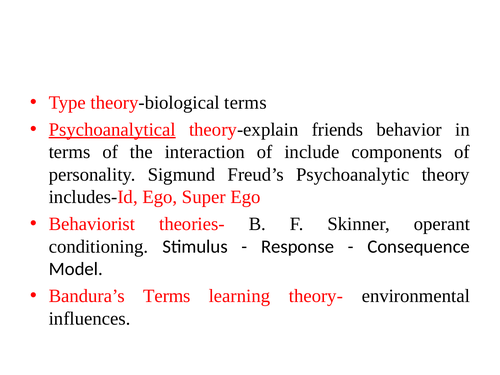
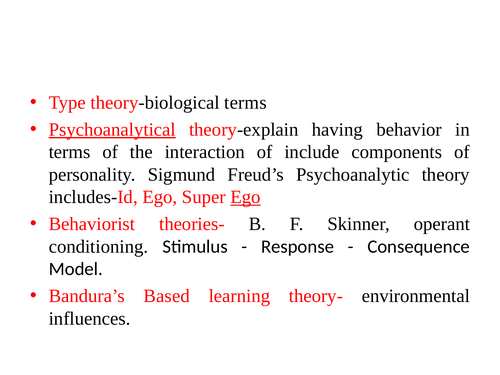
friends: friends -> having
Ego at (246, 197) underline: none -> present
Bandura’s Terms: Terms -> Based
